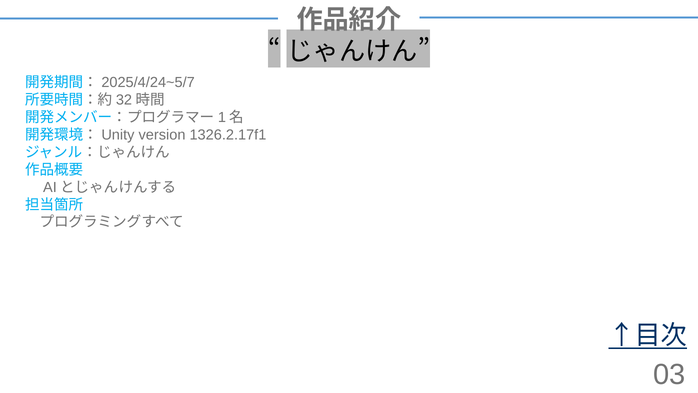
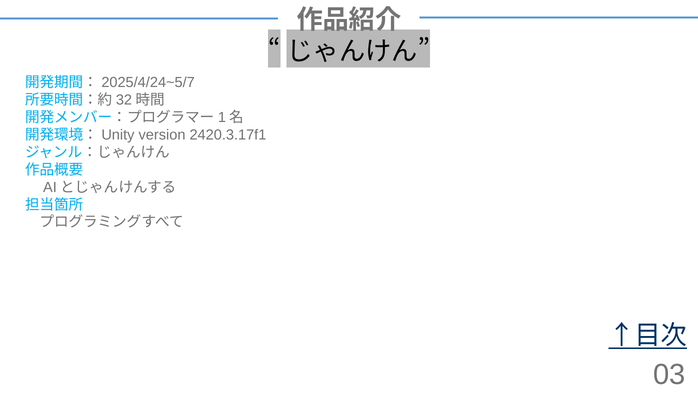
1326.2.17f1: 1326.2.17f1 -> 2420.3.17f1
